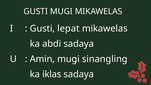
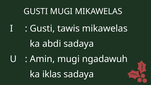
lepat: lepat -> tawis
sinangling: sinangling -> ngadawuh
